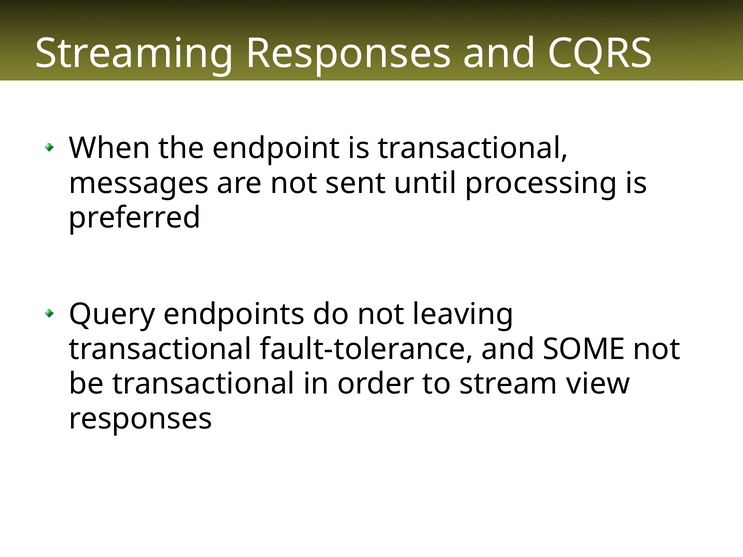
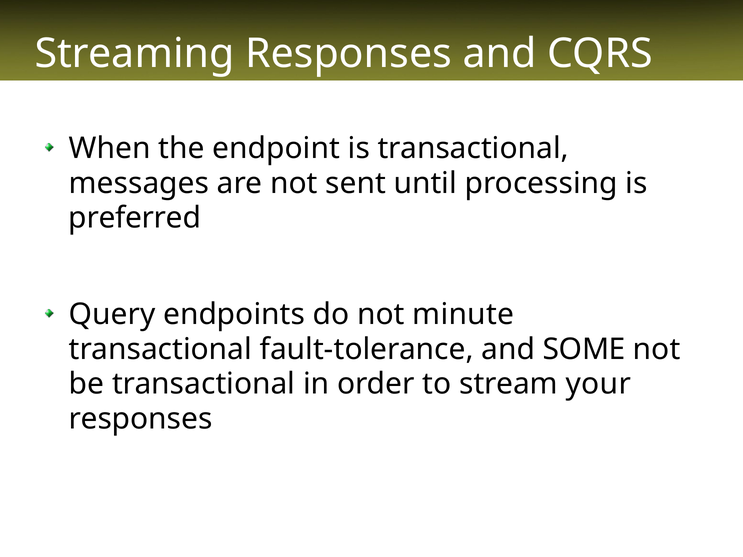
leaving: leaving -> minute
view: view -> your
